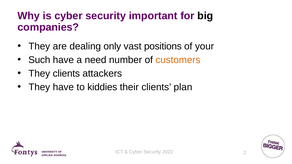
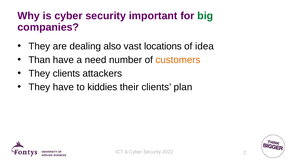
big colour: black -> green
only: only -> also
positions: positions -> locations
your: your -> idea
Such: Such -> Than
